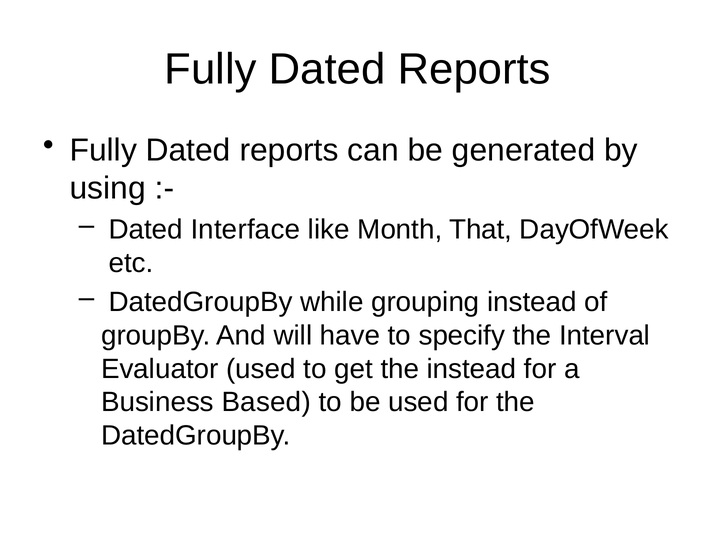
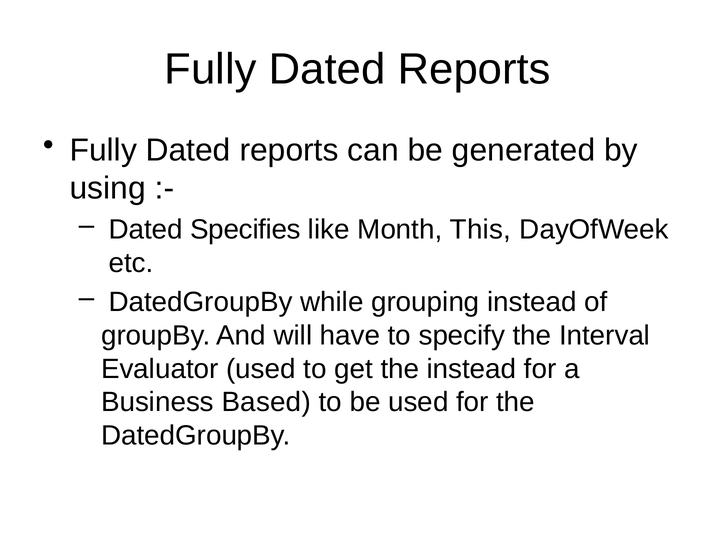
Interface: Interface -> Specifies
That: That -> This
